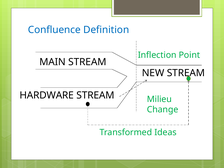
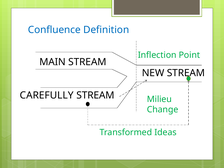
HARDWARE: HARDWARE -> CAREFULLY
